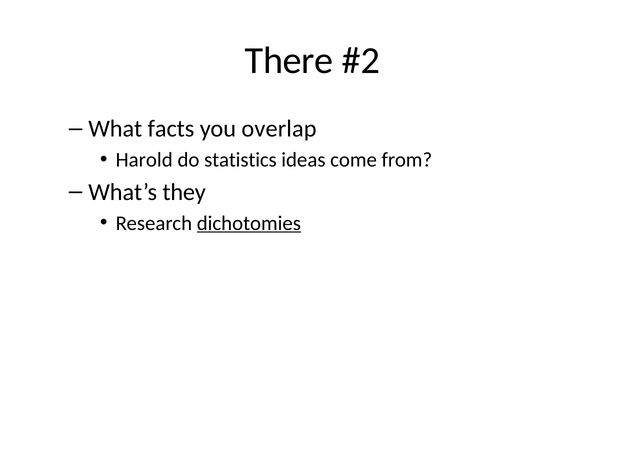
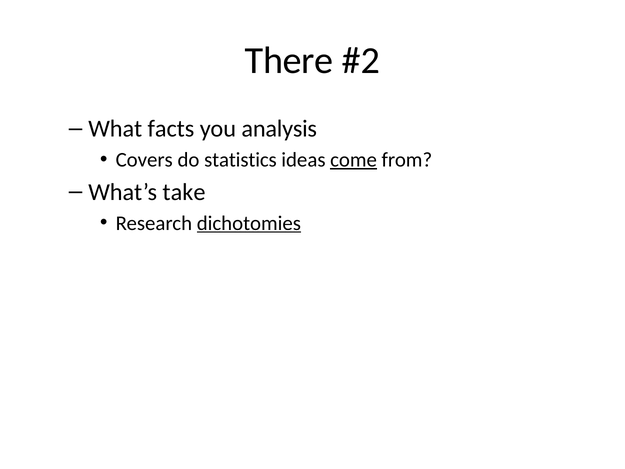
overlap: overlap -> analysis
Harold: Harold -> Covers
come underline: none -> present
they: they -> take
